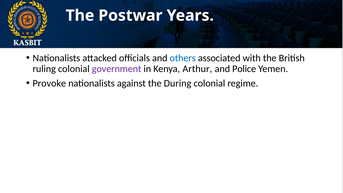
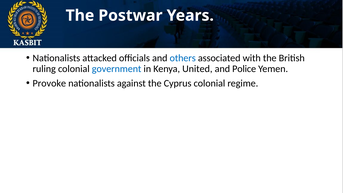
government colour: purple -> blue
Arthur: Arthur -> United
During: During -> Cyprus
